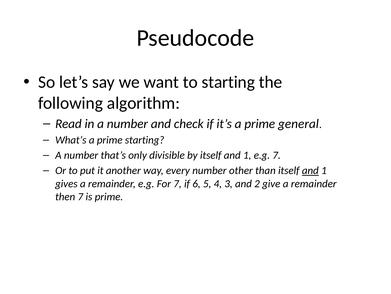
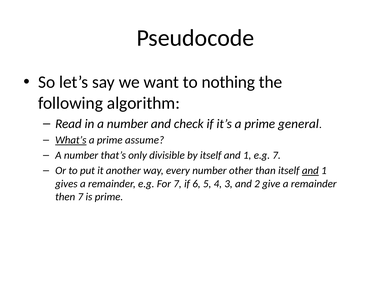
to starting: starting -> nothing
What’s underline: none -> present
prime starting: starting -> assume
